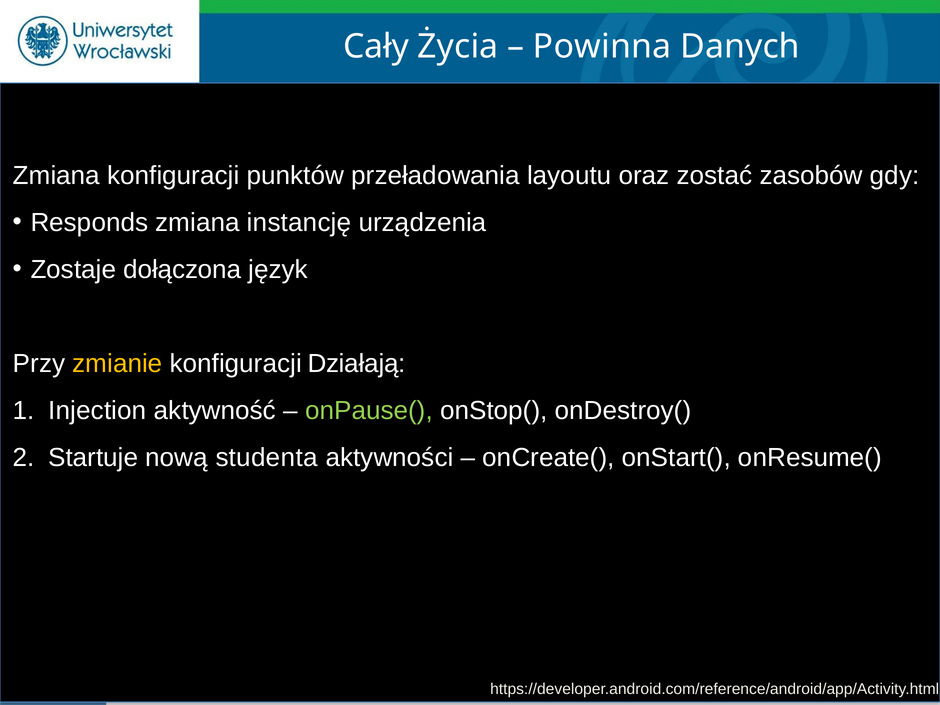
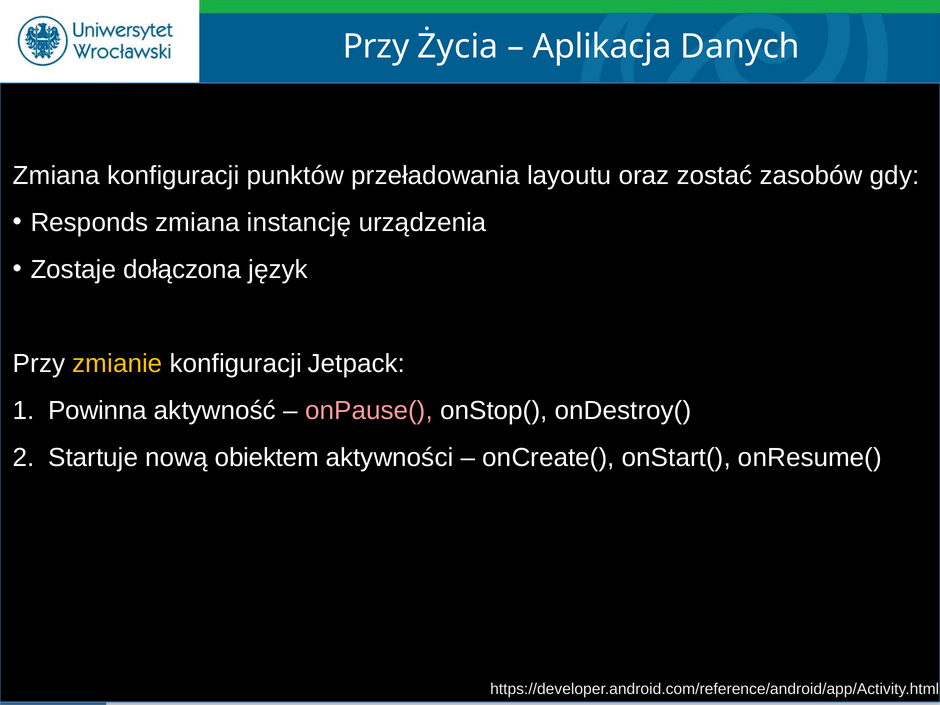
Cały at (376, 47): Cały -> Przy
Powinna: Powinna -> Aplikacja
Działają: Działają -> Jetpack
Injection: Injection -> Powinna
onPause( colour: light green -> pink
studenta: studenta -> obiektem
